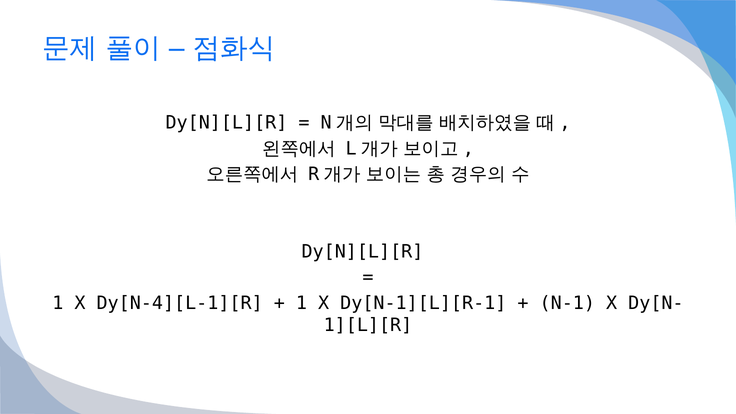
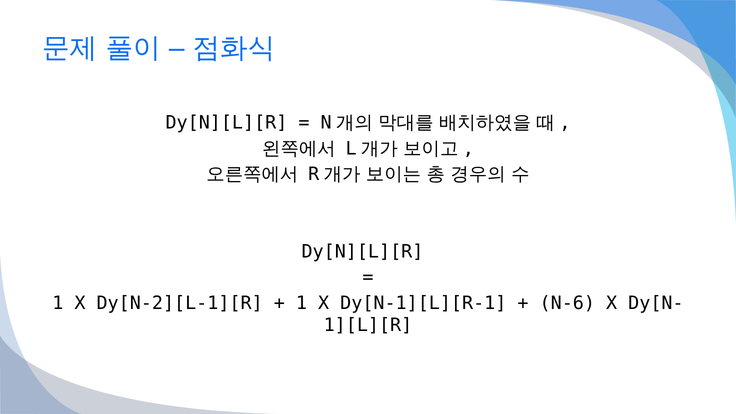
Dy[N-4][L-1][R: Dy[N-4][L-1][R -> Dy[N-2][L-1][R
N-1: N-1 -> N-6
